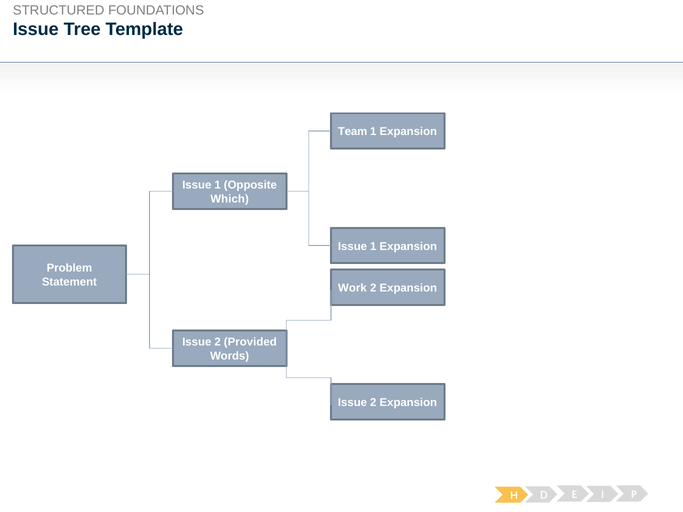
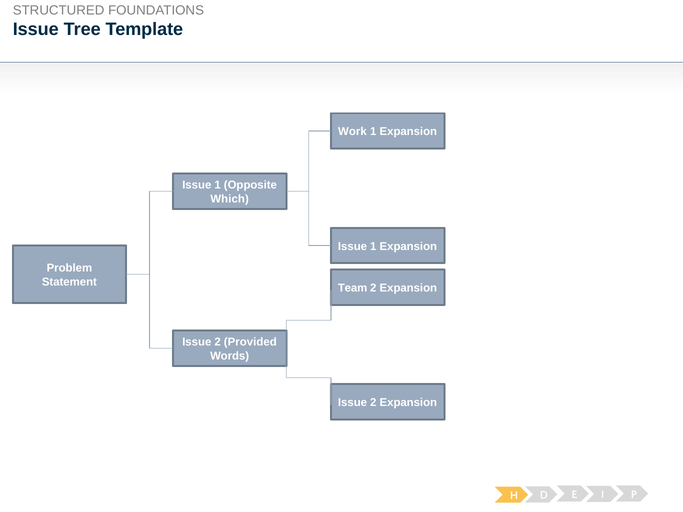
Team: Team -> Work
Work: Work -> Team
